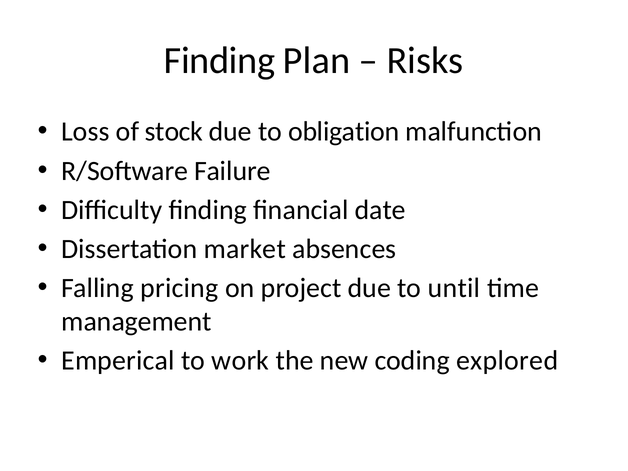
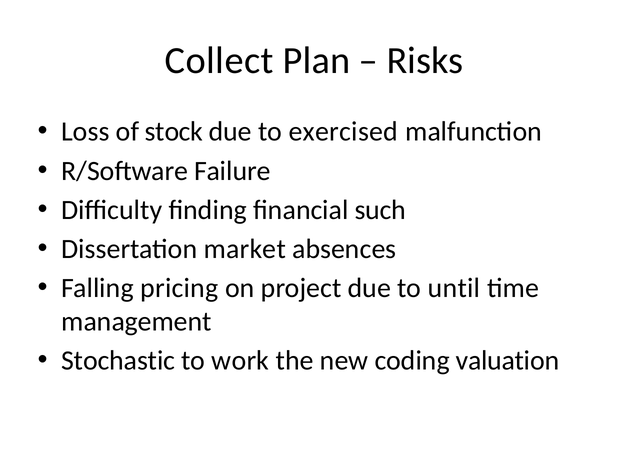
Finding at (219, 61): Finding -> Collect
obligation: obligation -> exercised
date: date -> such
Emperical: Emperical -> Stochastic
explored: explored -> valuation
